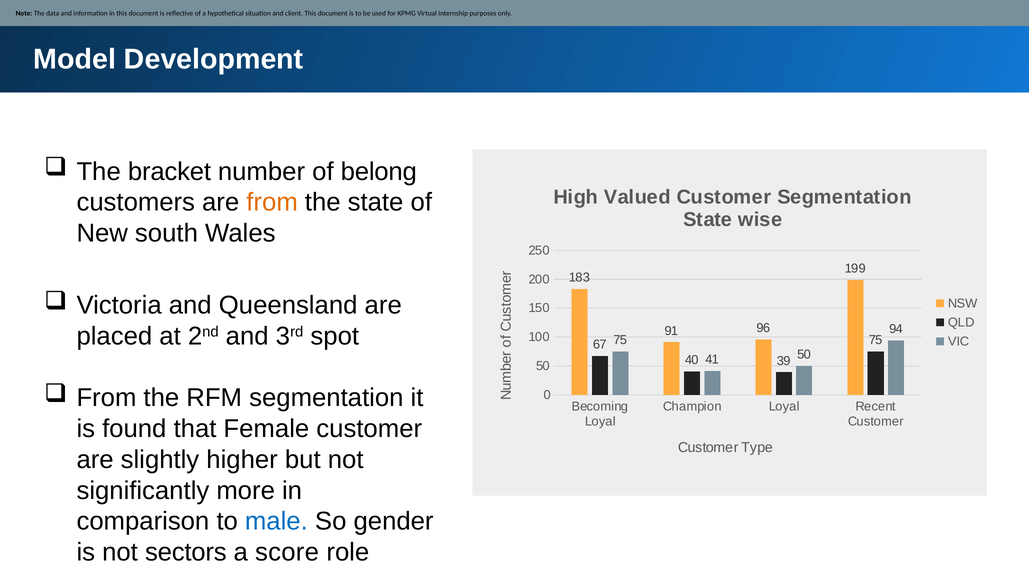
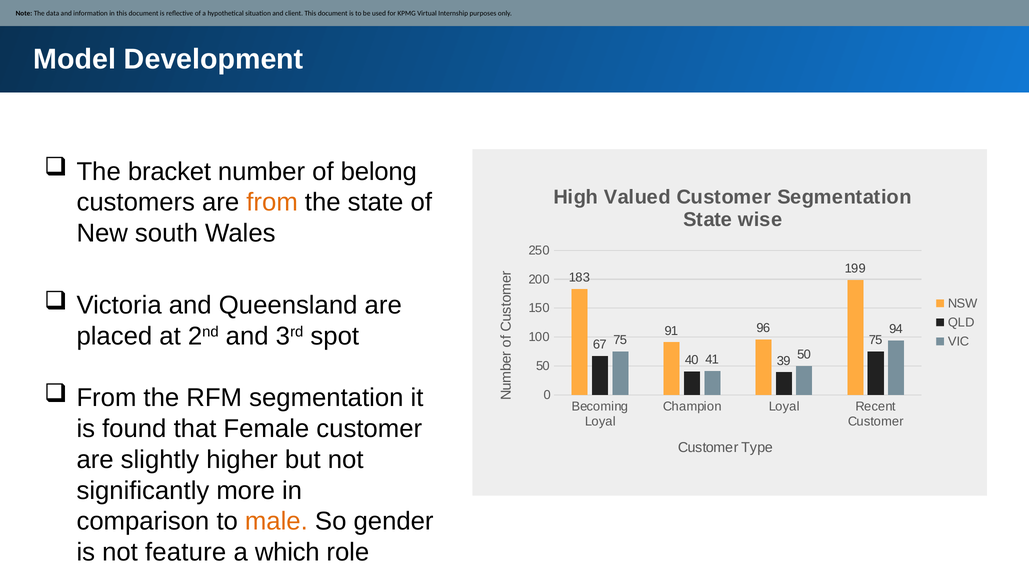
male colour: blue -> orange
sectors: sectors -> feature
score: score -> which
